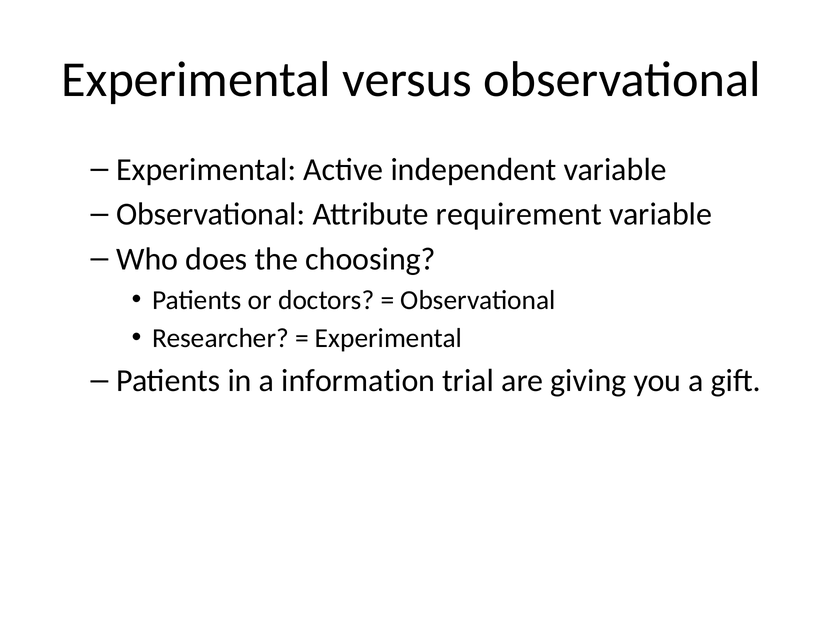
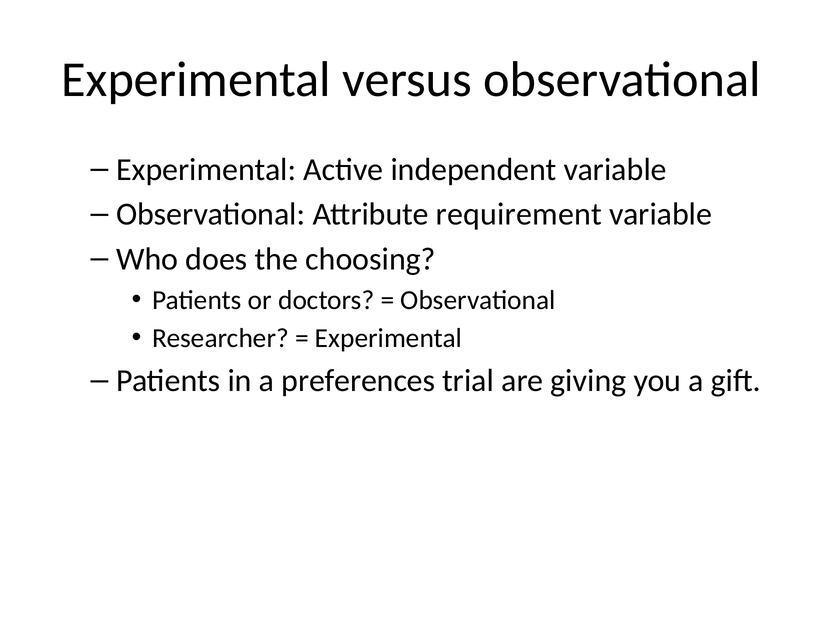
information: information -> preferences
